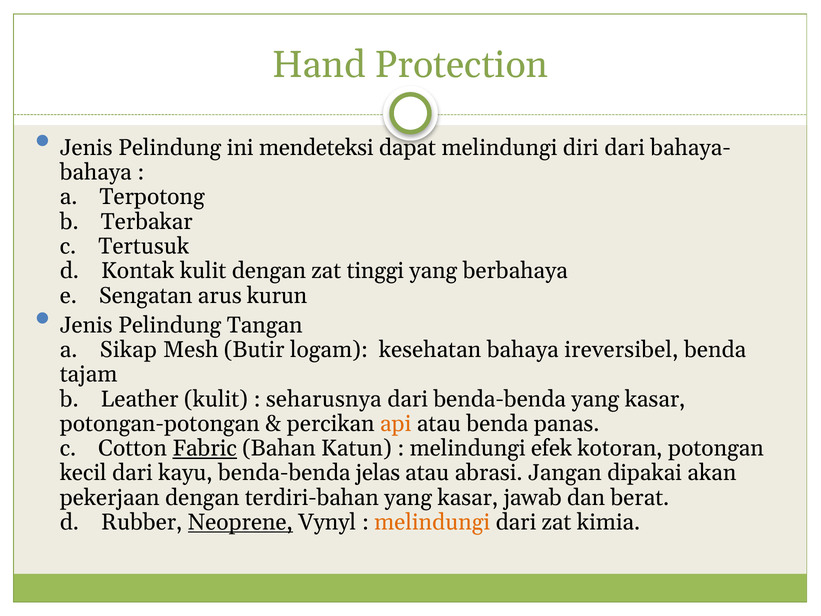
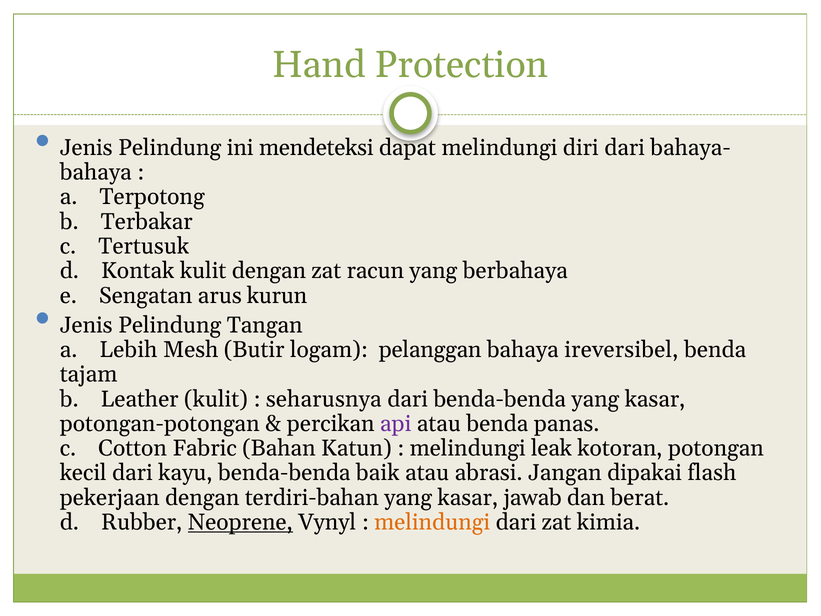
tinggi: tinggi -> racun
Sikap: Sikap -> Lebih
kesehatan: kesehatan -> pelanggan
api colour: orange -> purple
Fabric underline: present -> none
efek: efek -> leak
jelas: jelas -> baik
akan: akan -> flash
